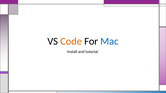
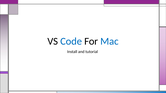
Code colour: orange -> blue
